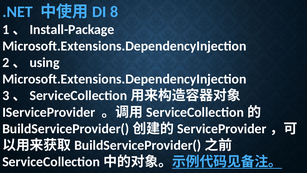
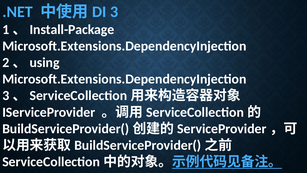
8: 8 -> 3
